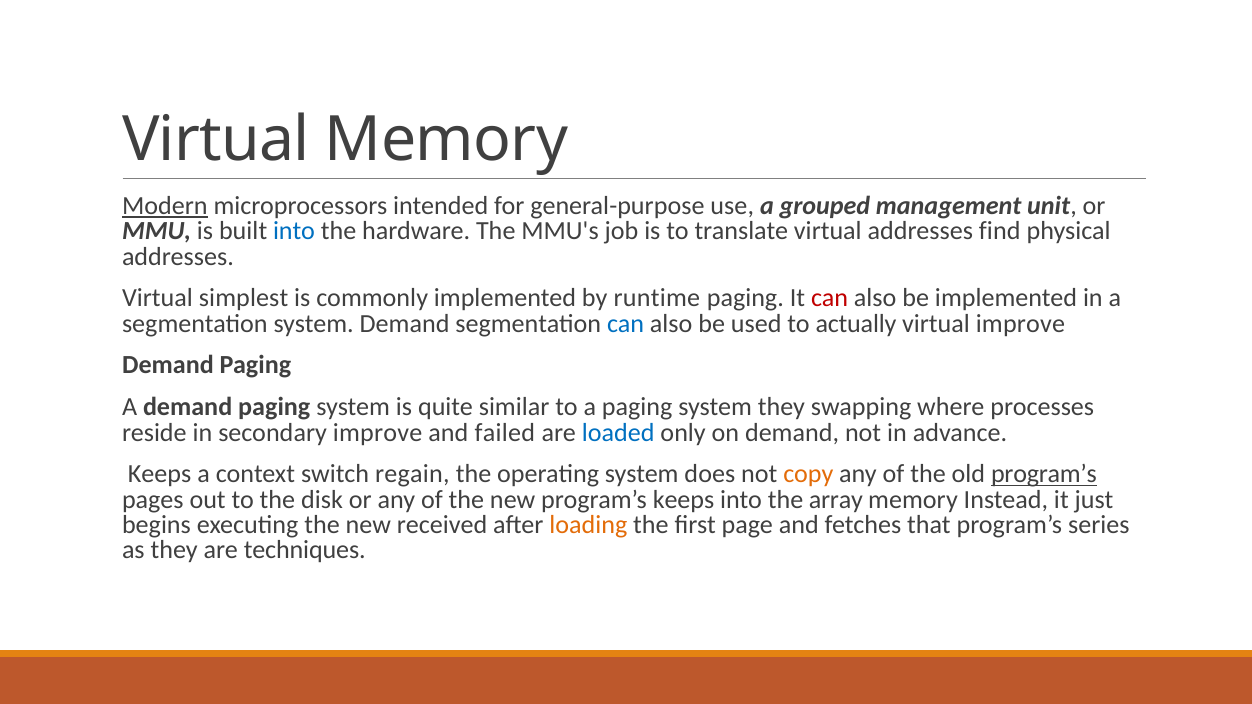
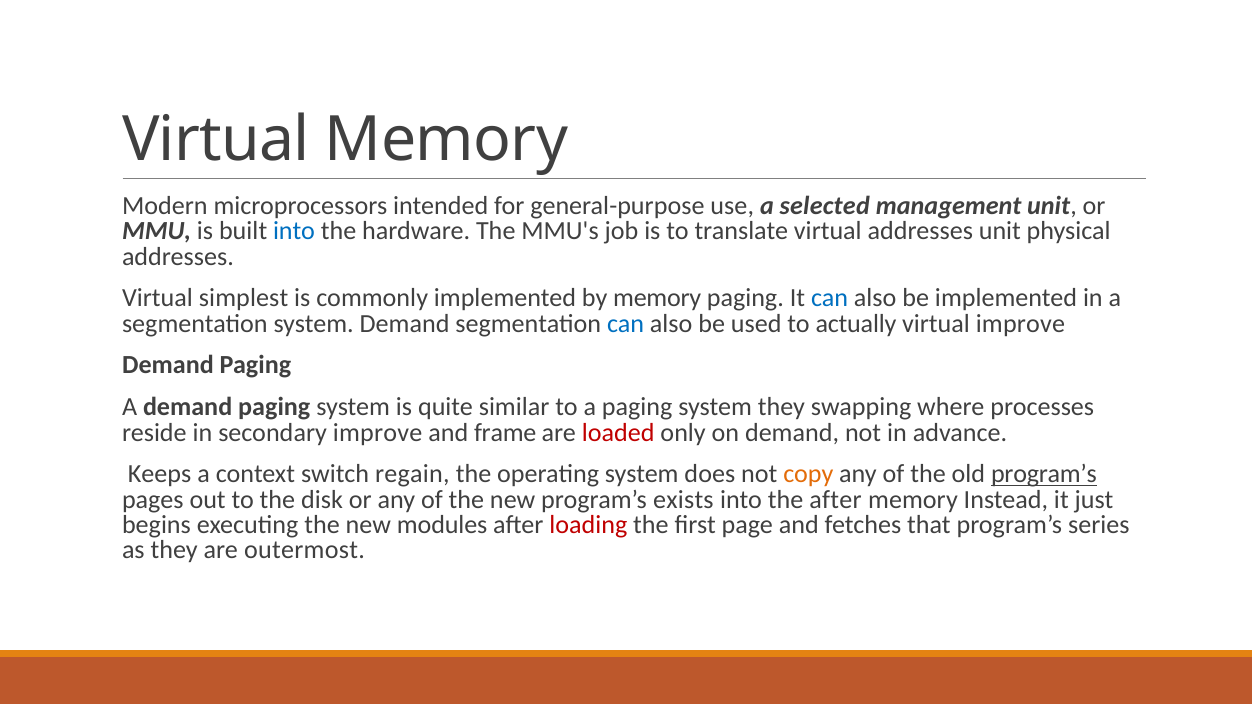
Modern underline: present -> none
grouped: grouped -> selected
addresses find: find -> unit
by runtime: runtime -> memory
can at (830, 298) colour: red -> blue
failed: failed -> frame
loaded colour: blue -> red
program’s keeps: keeps -> exists
the array: array -> after
received: received -> modules
loading colour: orange -> red
techniques: techniques -> outermost
